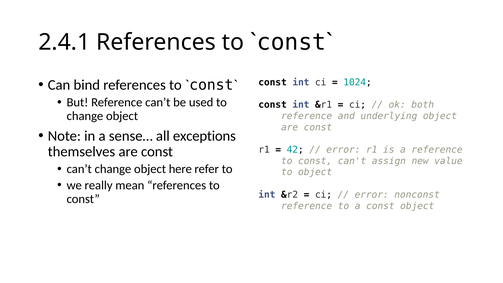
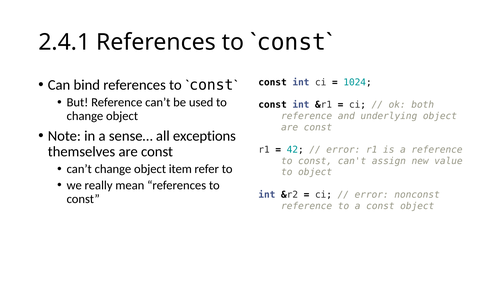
here: here -> item
